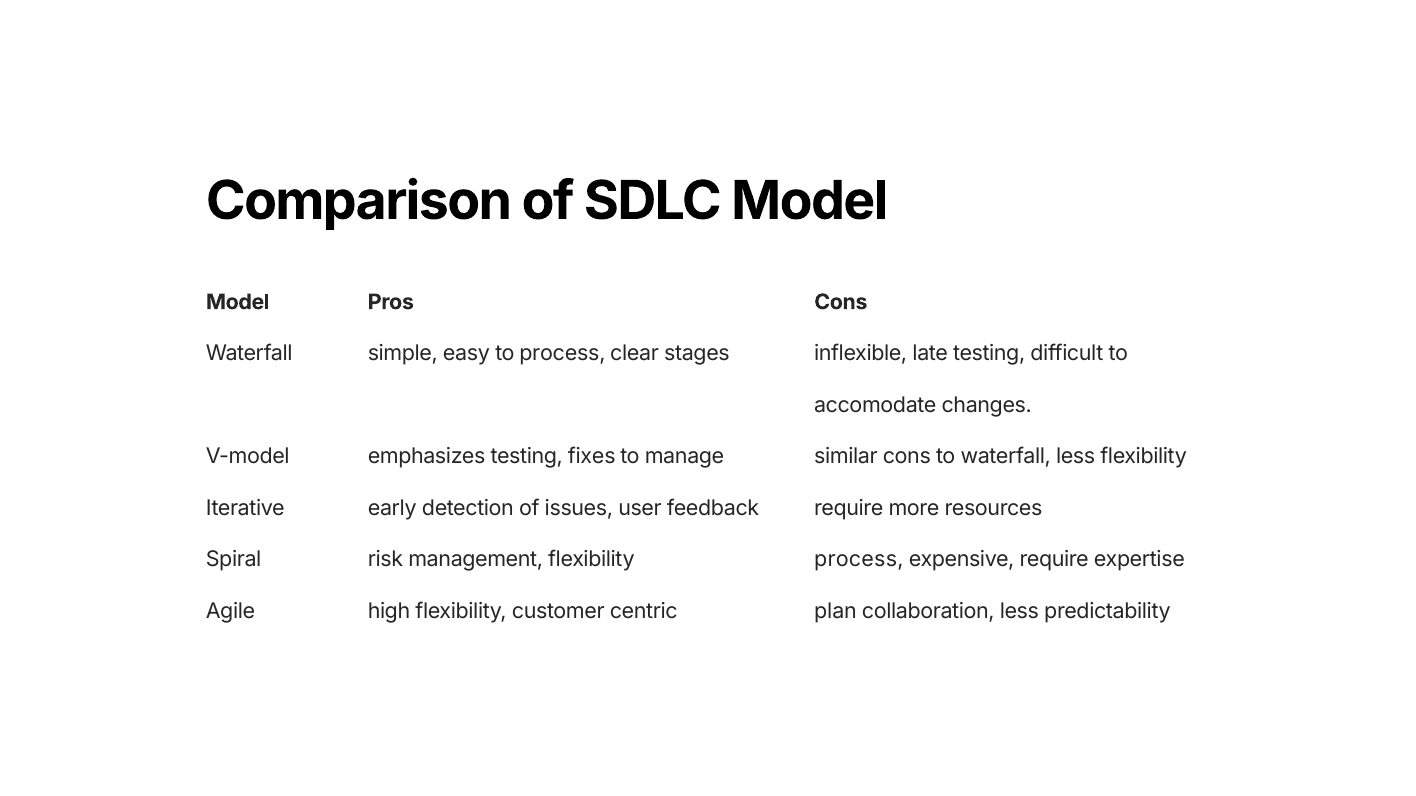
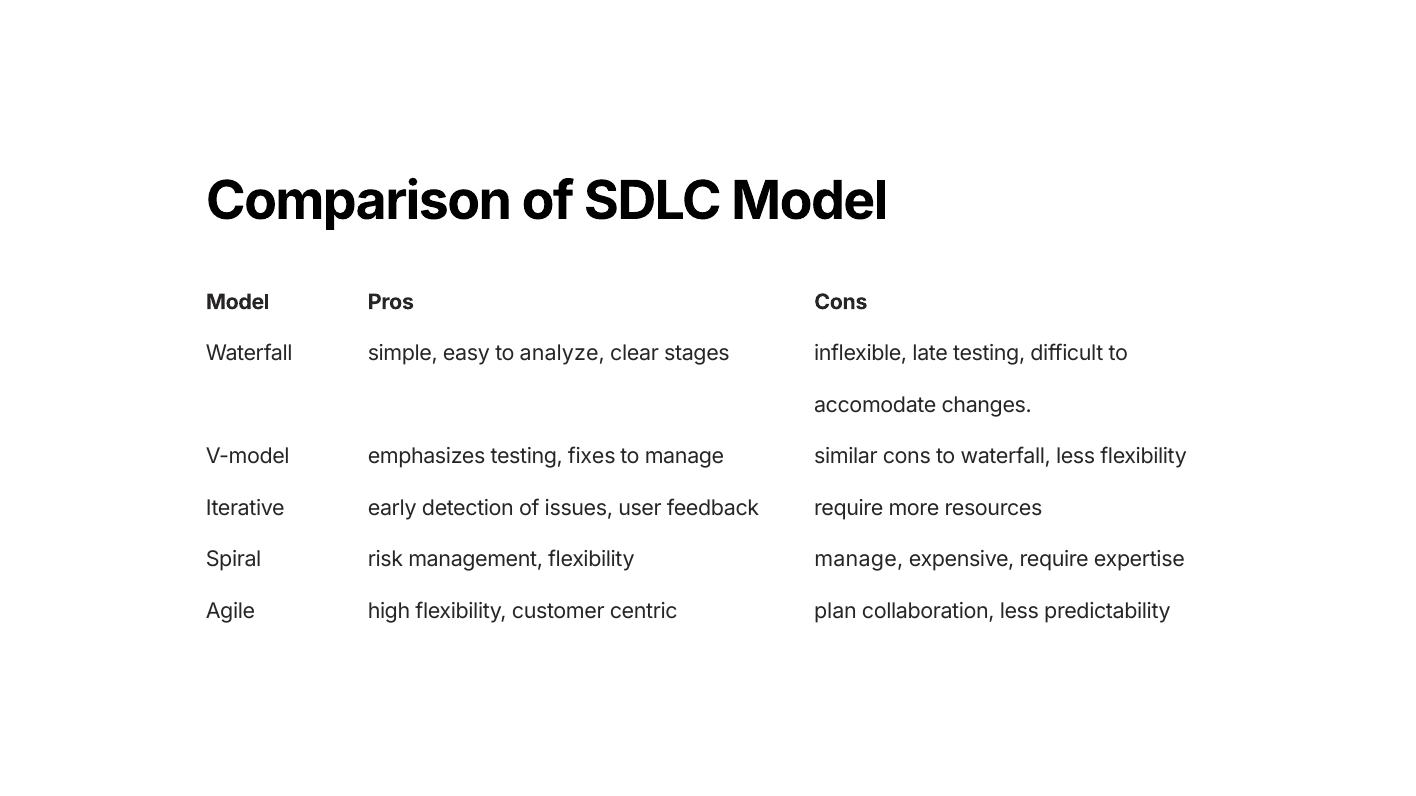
to process: process -> analyze
process at (859, 560): process -> manage
